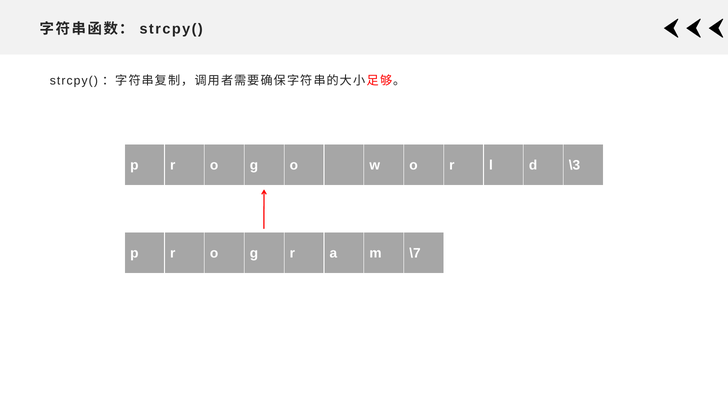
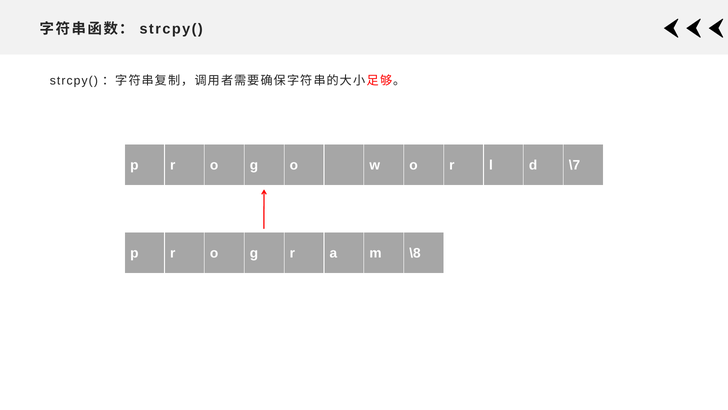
\3: \3 -> \7
\7: \7 -> \8
